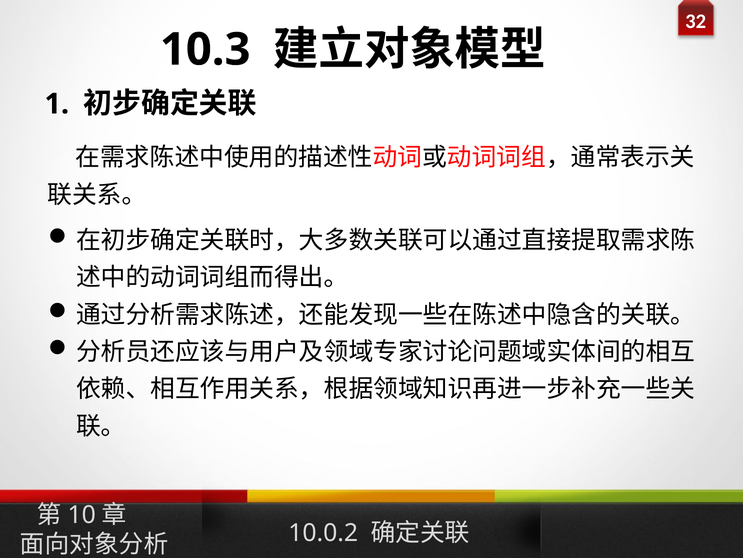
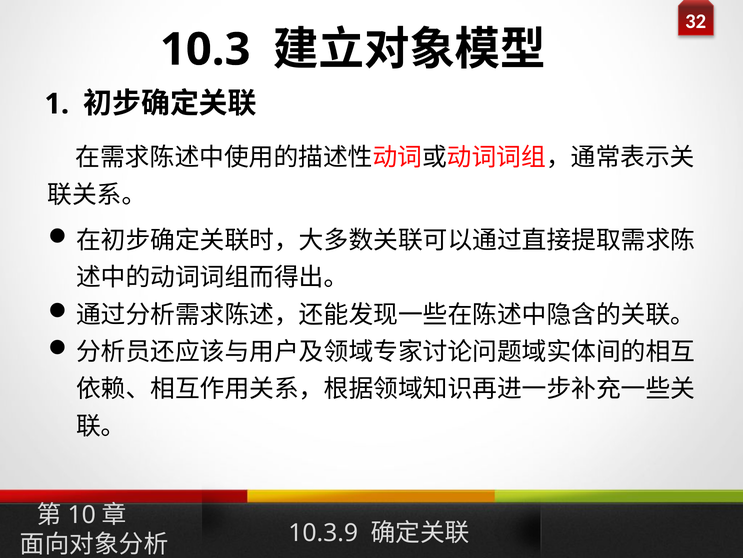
10.0.2: 10.0.2 -> 10.3.9
